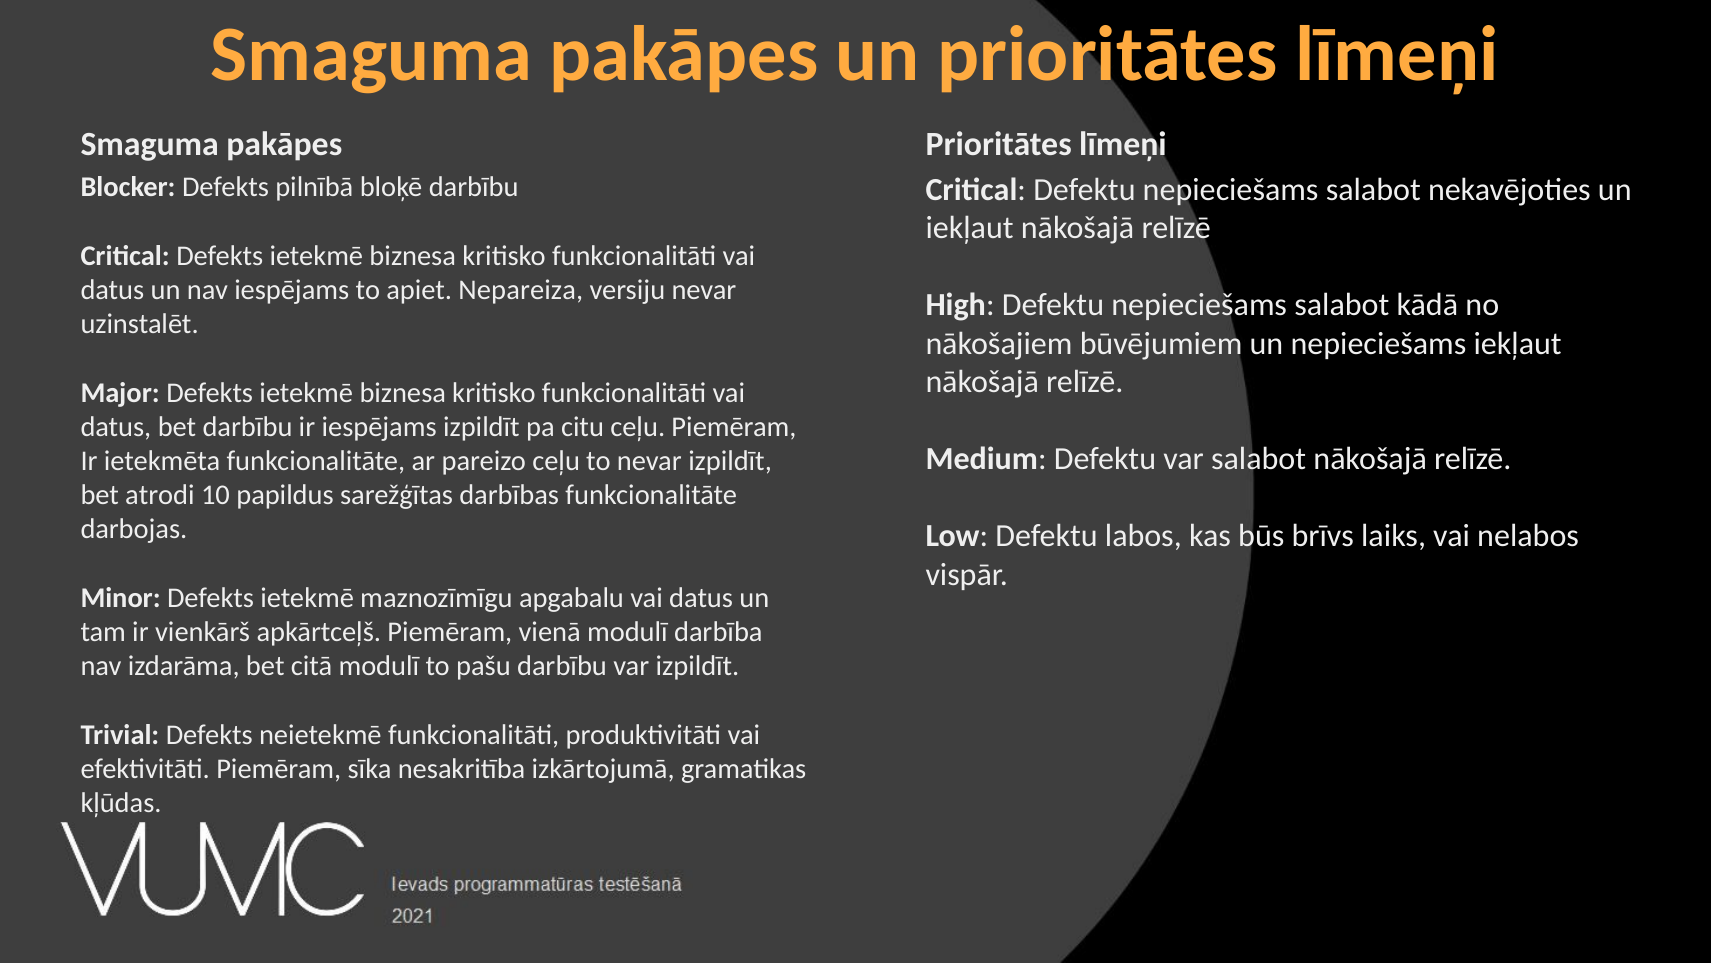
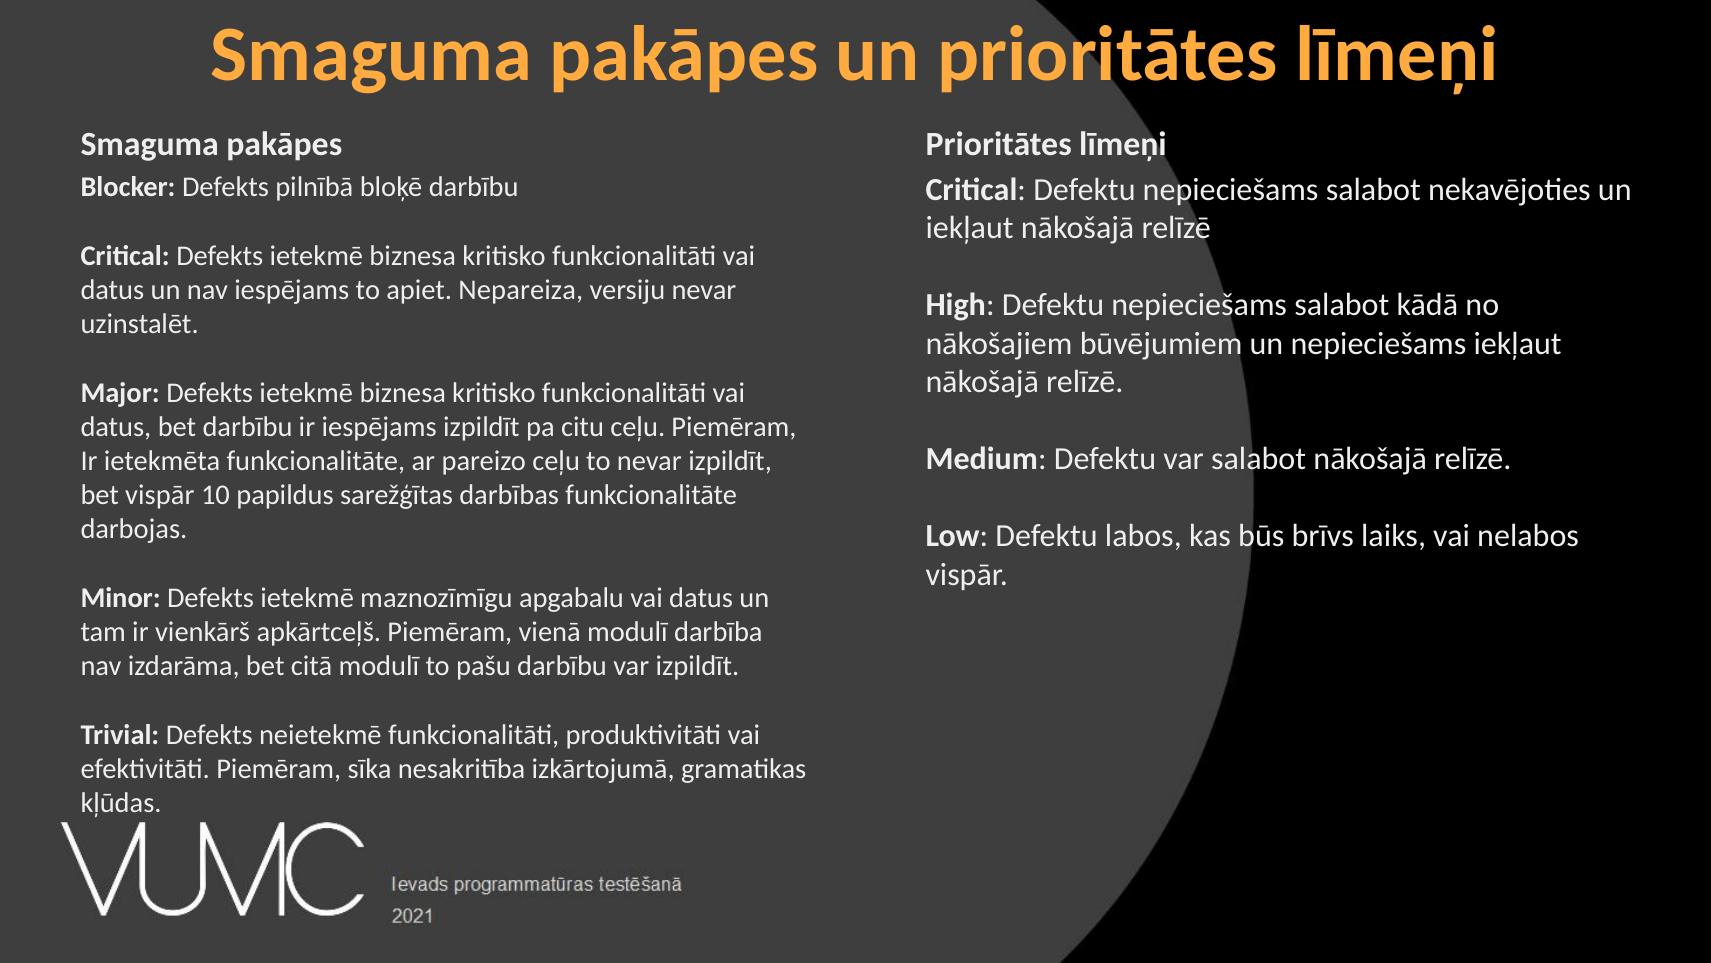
bet atrodi: atrodi -> vispār
